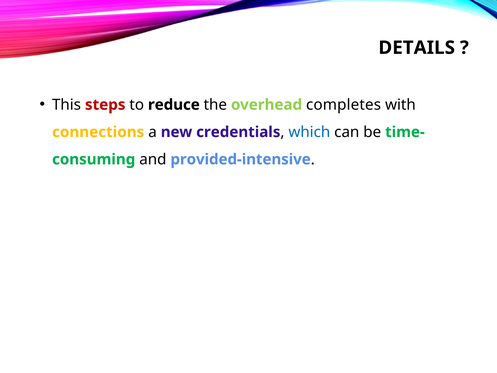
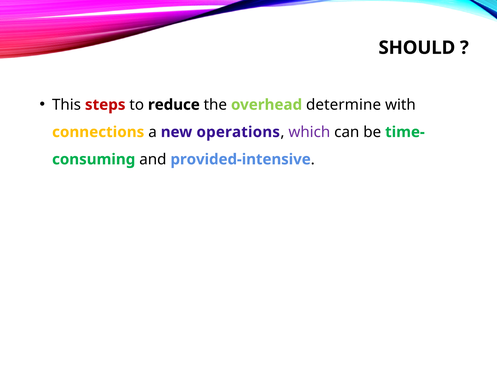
DETAILS: DETAILS -> SHOULD
completes: completes -> determine
credentials: credentials -> operations
which colour: blue -> purple
